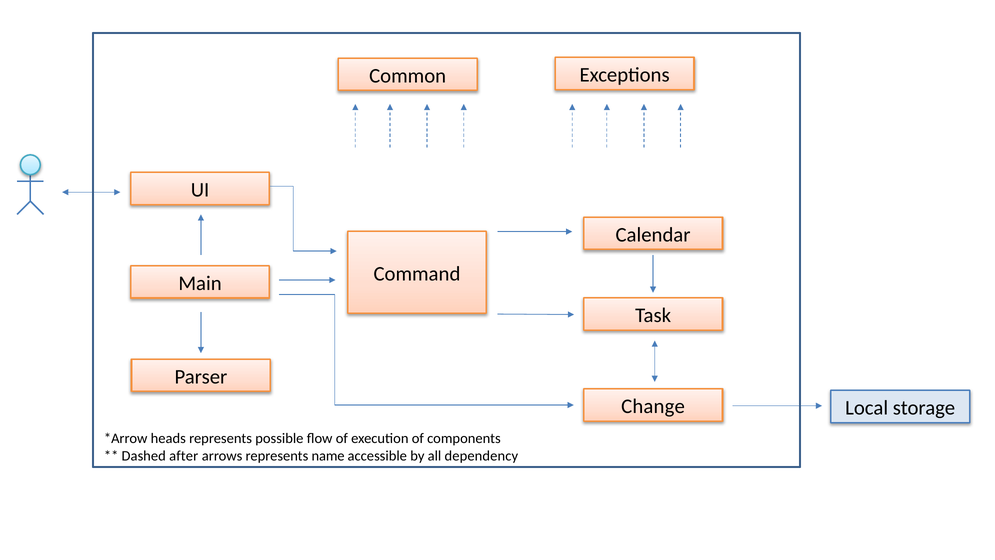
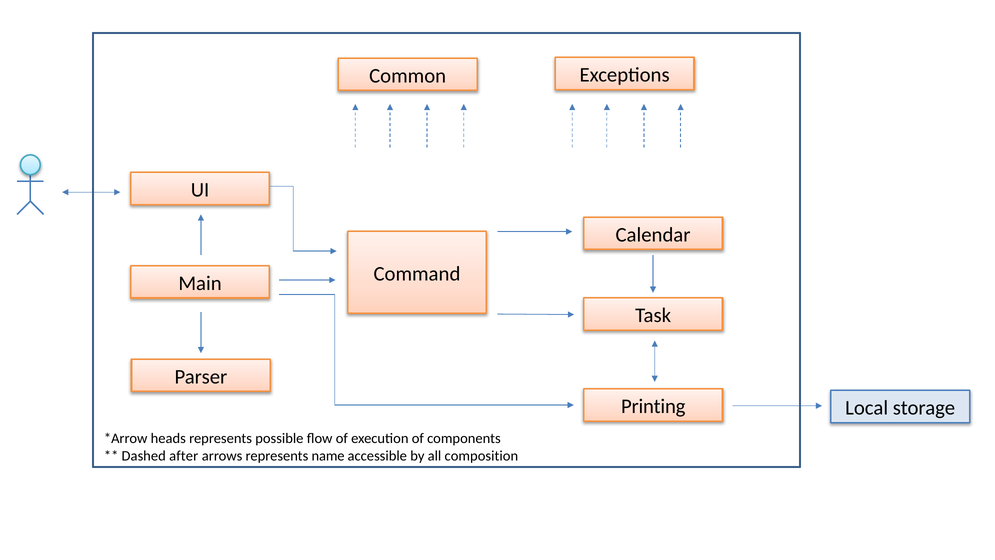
Change: Change -> Printing
dependency: dependency -> composition
